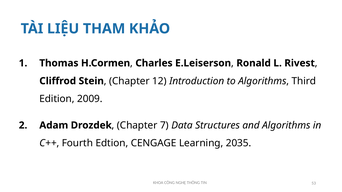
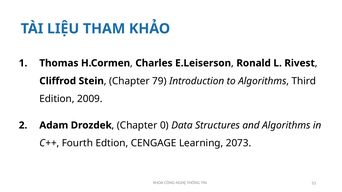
12: 12 -> 79
7: 7 -> 0
2035: 2035 -> 2073
